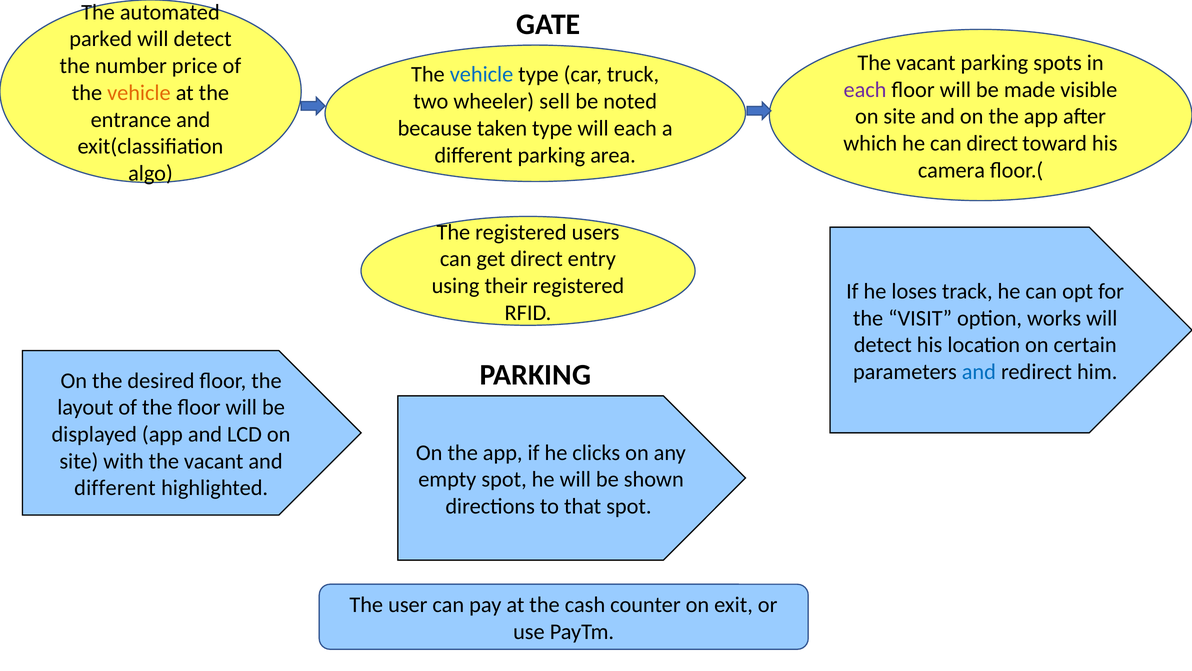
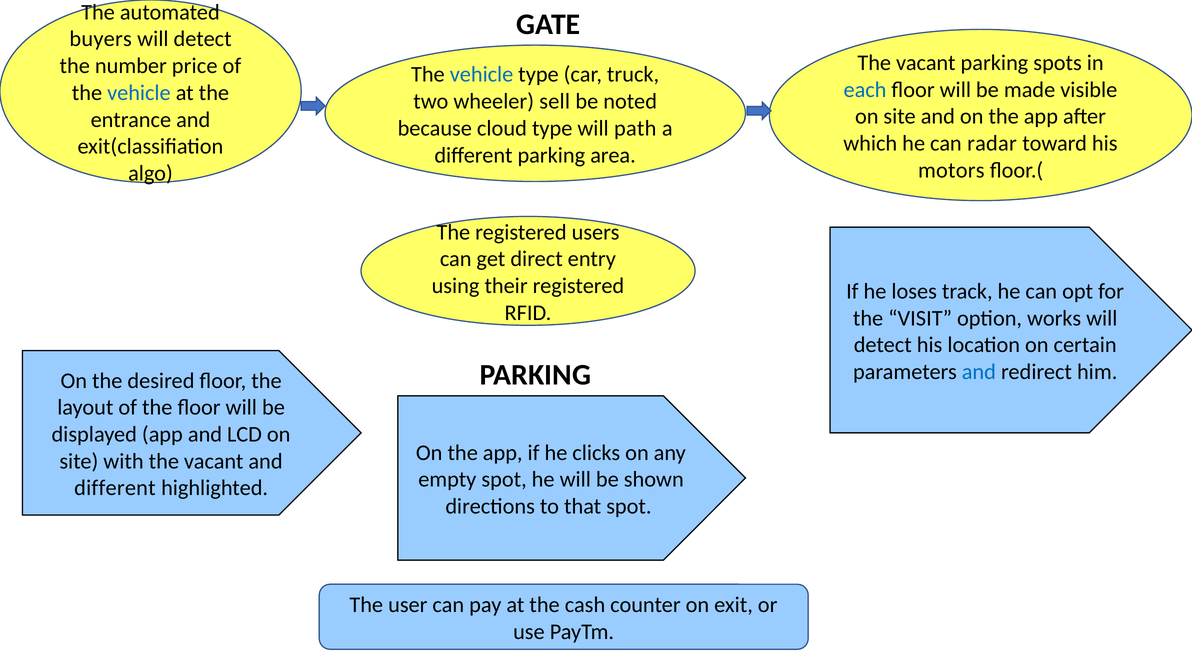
parked: parked -> buyers
each at (865, 90) colour: purple -> blue
vehicle at (139, 93) colour: orange -> blue
taken: taken -> cloud
will each: each -> path
can direct: direct -> radar
camera: camera -> motors
